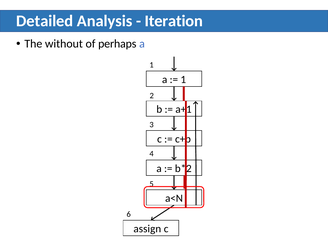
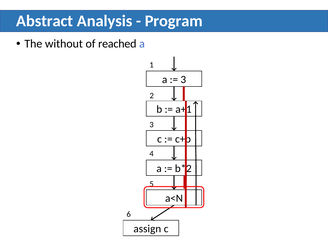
Detailed: Detailed -> Abstract
Iteration: Iteration -> Program
perhaps: perhaps -> reached
1 at (183, 80): 1 -> 3
